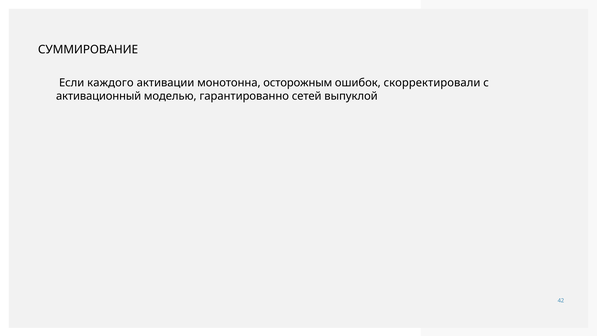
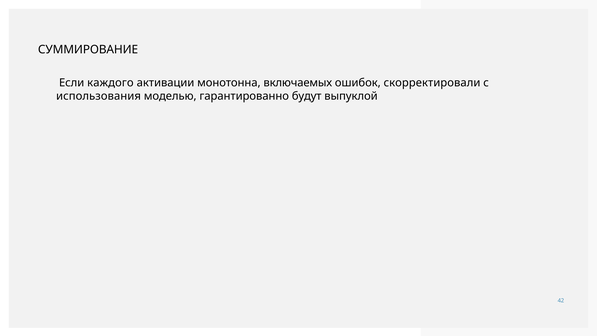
осторожным: осторожным -> включаемых
активационный: активационный -> использования
сетей: сетей -> будут
